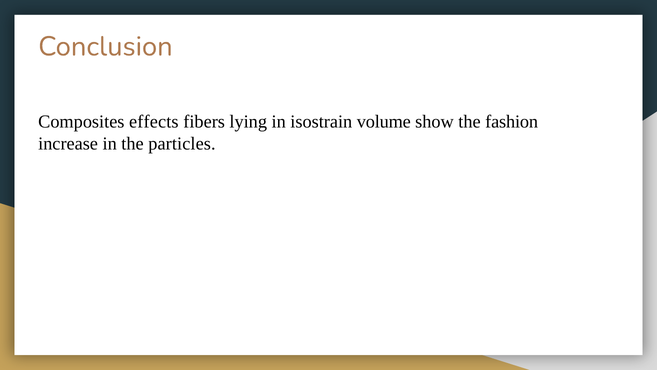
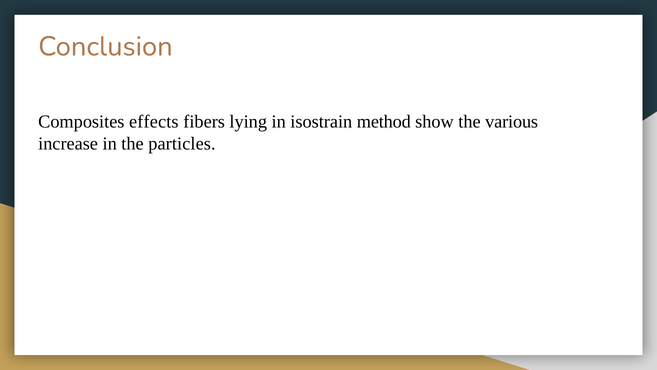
volume: volume -> method
fashion: fashion -> various
